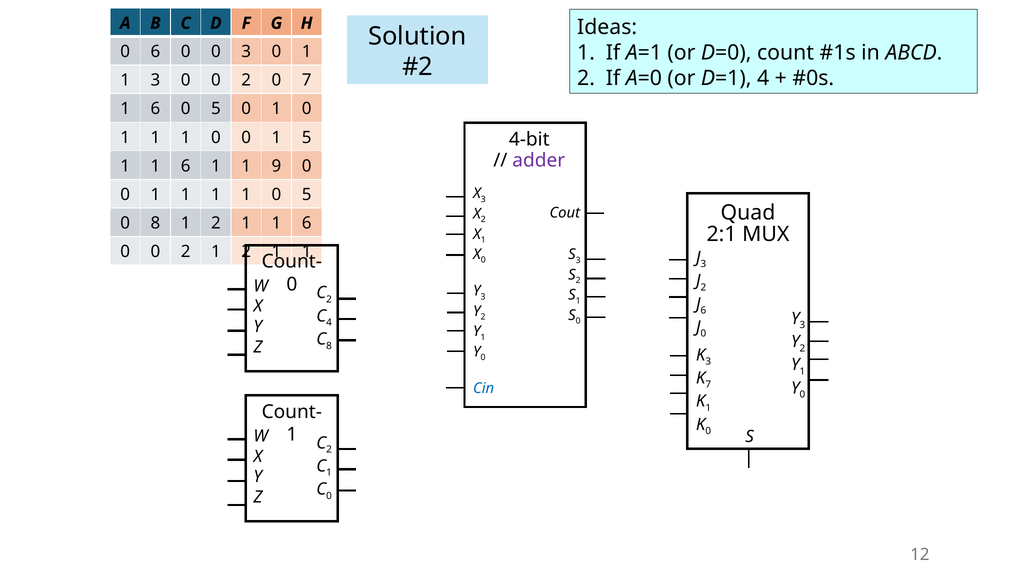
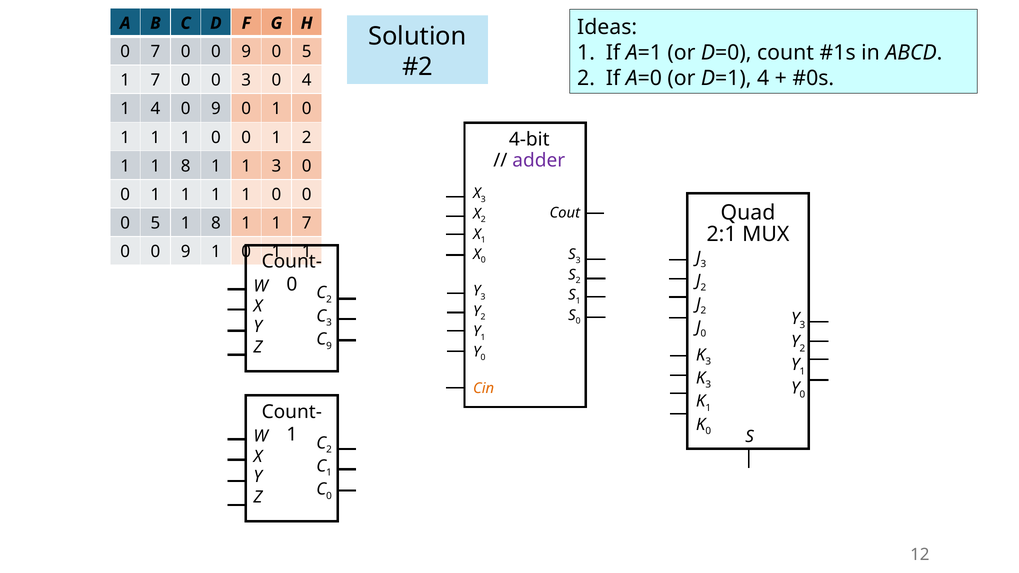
0 6: 6 -> 7
3 at (246, 52): 3 -> 9
1 at (307, 52): 1 -> 5
3 at (155, 80): 3 -> 7
2 at (246, 80): 2 -> 3
0 7: 7 -> 4
6 at (155, 109): 6 -> 4
5 at (216, 109): 5 -> 9
1 5: 5 -> 2
6 at (186, 166): 6 -> 8
1 9: 9 -> 3
5 at (307, 195): 5 -> 0
8 at (155, 223): 8 -> 5
2 at (216, 223): 2 -> 8
6 at (307, 223): 6 -> 7
2 at (186, 252): 2 -> 9
2 at (246, 252): 2 -> 0
6 at (703, 311): 6 -> 2
C 4: 4 -> 3
C 8: 8 -> 9
7 at (708, 385): 7 -> 3
Cin at (484, 388) colour: blue -> orange
